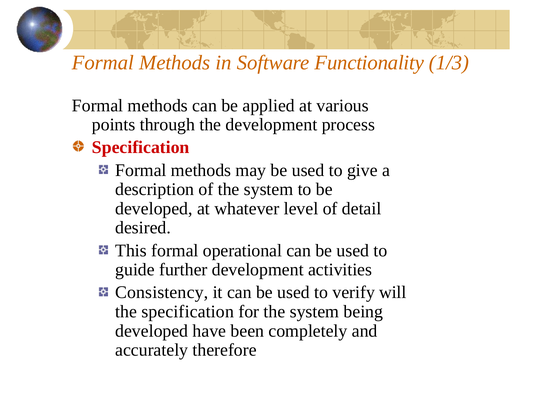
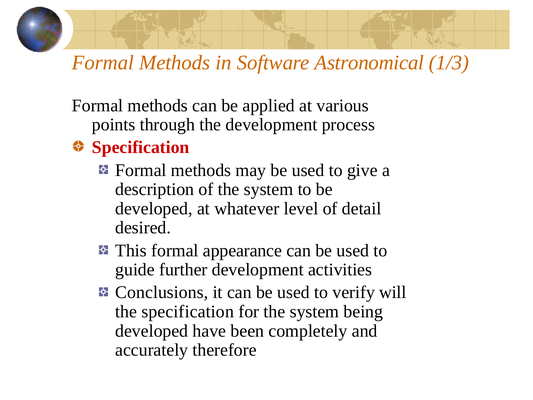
Functionality: Functionality -> Astronomical
operational: operational -> appearance
Consistency: Consistency -> Conclusions
